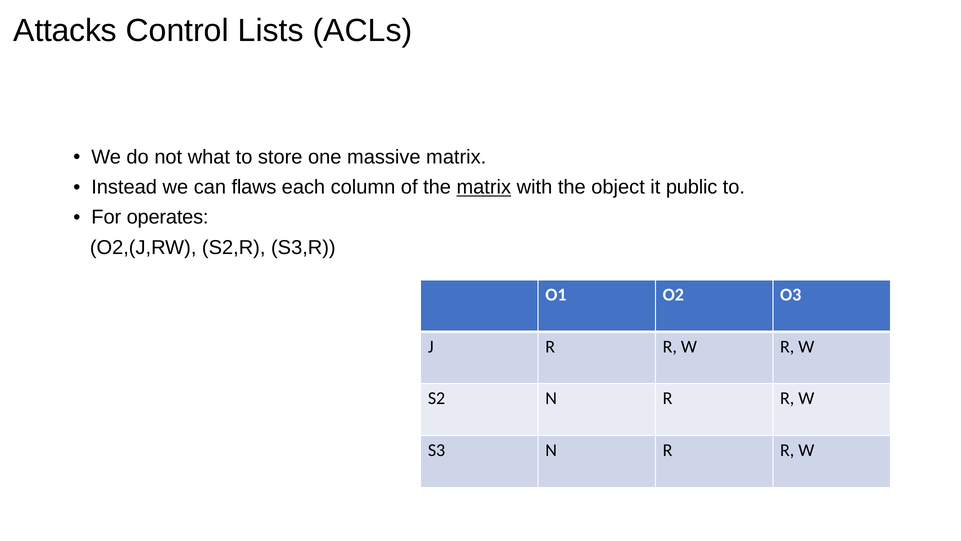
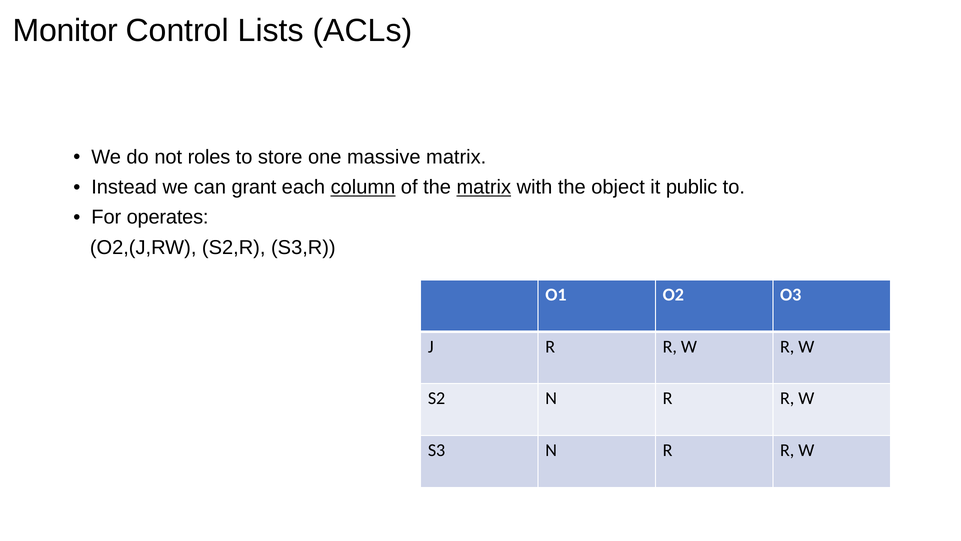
Attacks: Attacks -> Monitor
what: what -> roles
flaws: flaws -> grant
column underline: none -> present
